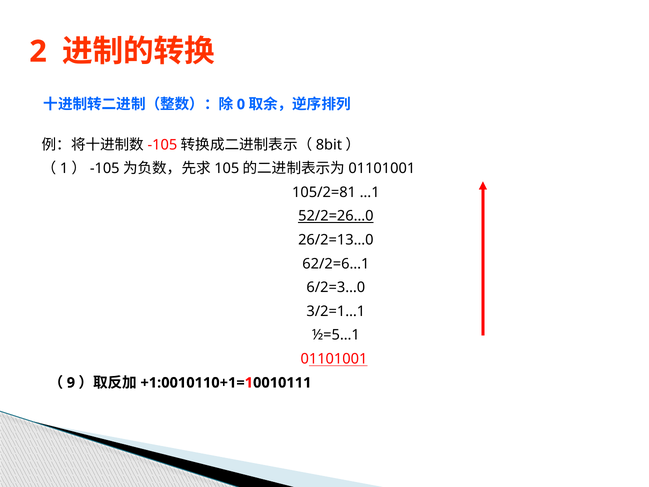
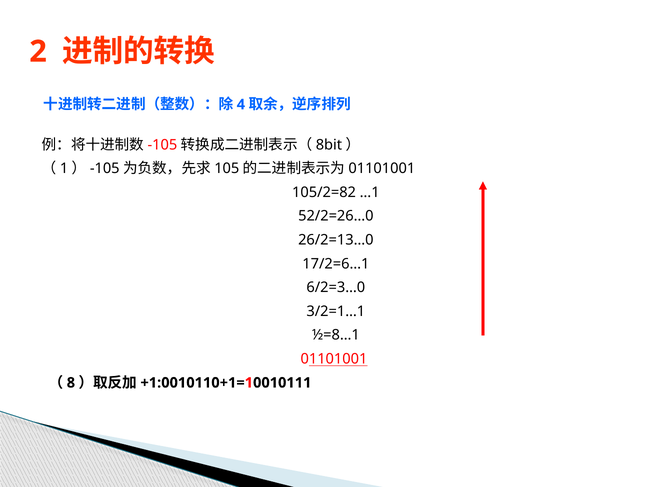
0: 0 -> 4
105/2=81: 105/2=81 -> 105/2=82
52/2=26…0 underline: present -> none
62/2=6…1: 62/2=6…1 -> 17/2=6…1
½=5…1: ½=5…1 -> ½=8…1
9: 9 -> 8
